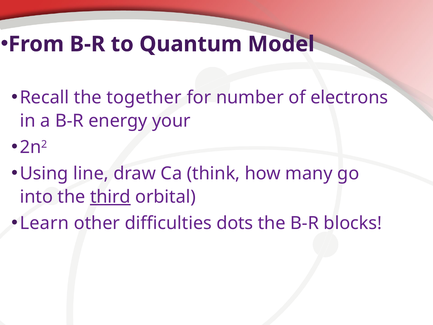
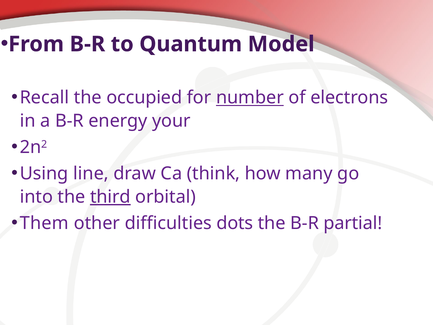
together: together -> occupied
number underline: none -> present
Learn: Learn -> Them
blocks: blocks -> partial
